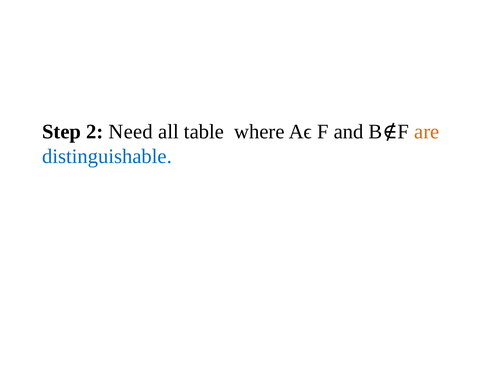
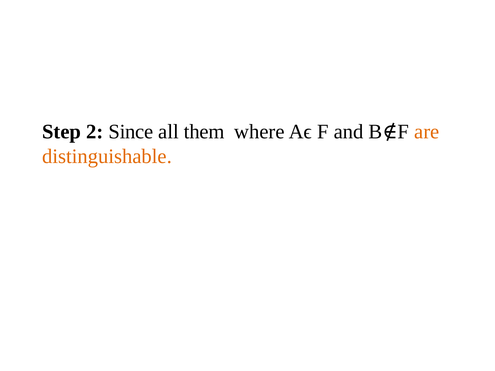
Need: Need -> Since
table: table -> them
distinguishable colour: blue -> orange
